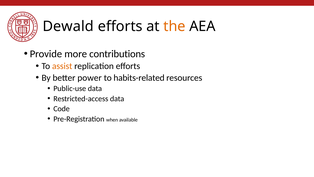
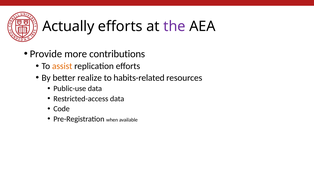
Dewald: Dewald -> Actually
the colour: orange -> purple
power: power -> realize
